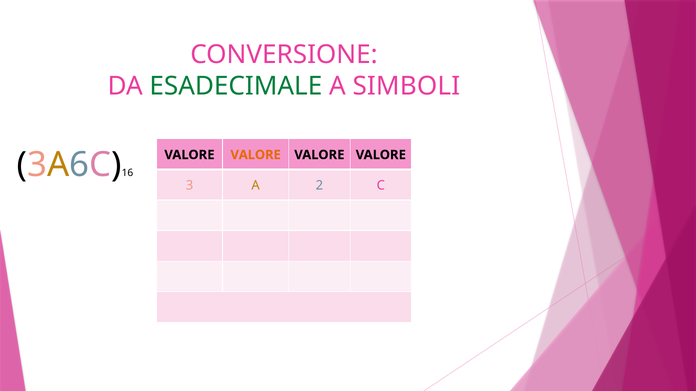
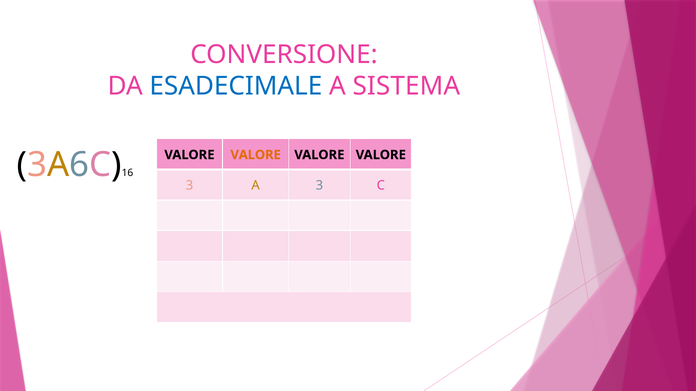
ESADECIMALE colour: green -> blue
SIMBOLI: SIMBOLI -> SISTEMA
A 2: 2 -> 3
